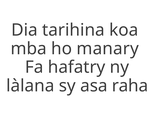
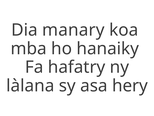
tarihina: tarihina -> manary
manary: manary -> hanaiky
raha: raha -> hery
